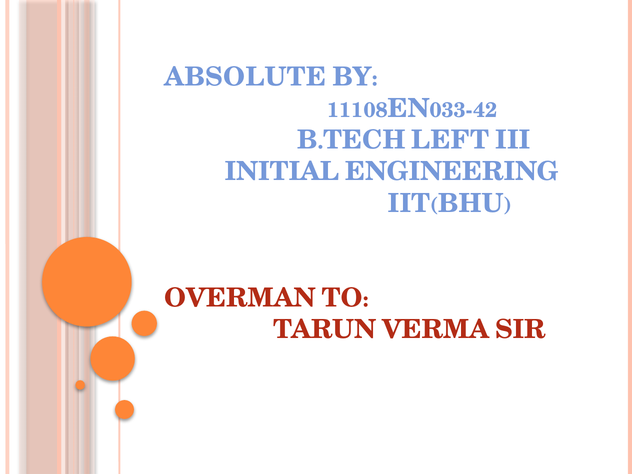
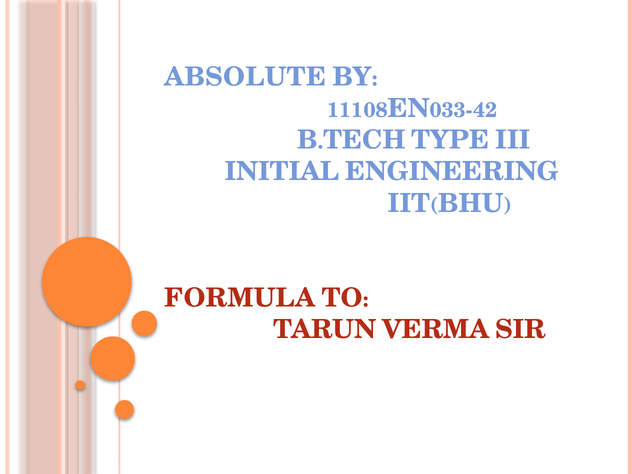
LEFT: LEFT -> TYPE
OVERMAN: OVERMAN -> FORMULA
